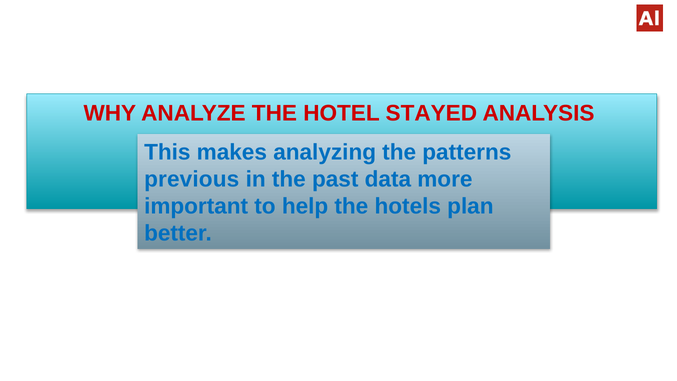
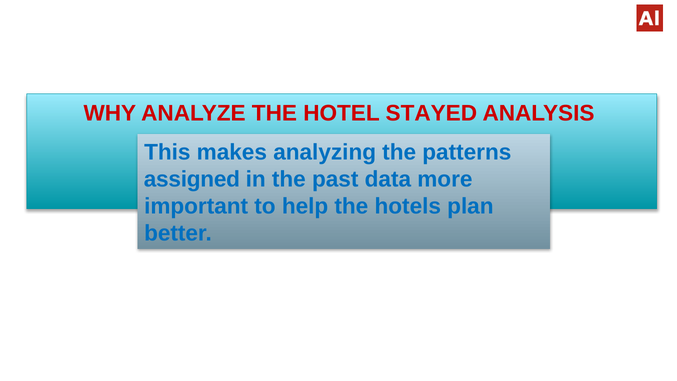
previous: previous -> assigned
